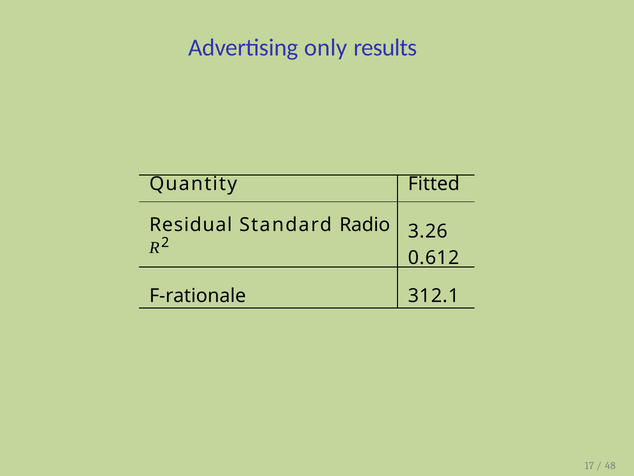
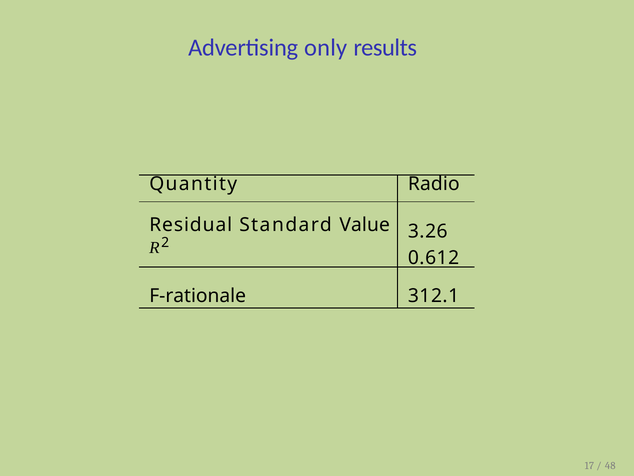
Fitted: Fitted -> Radio
Radio: Radio -> Value
